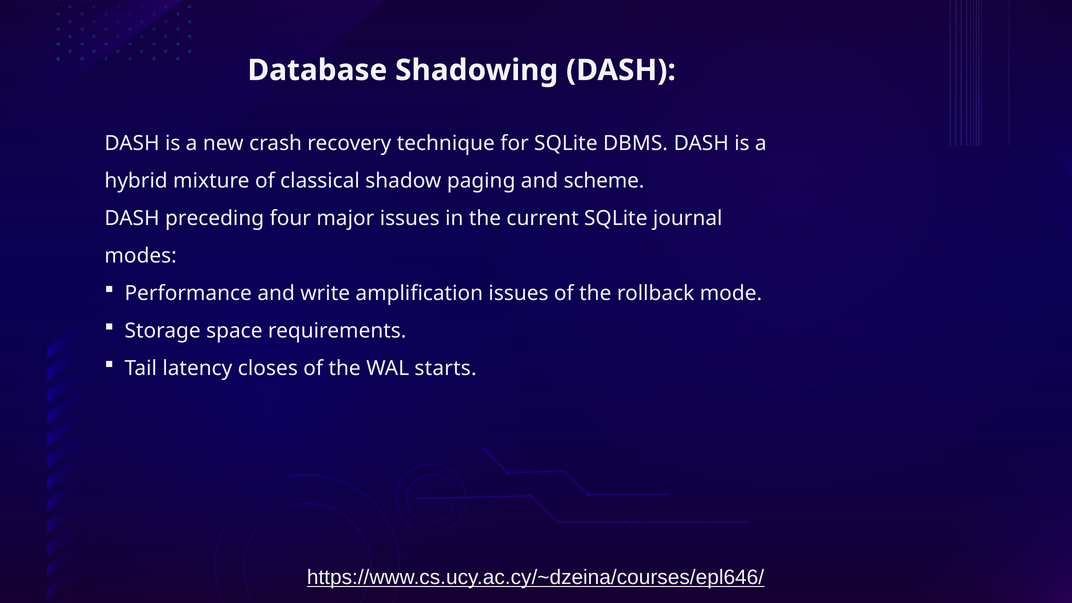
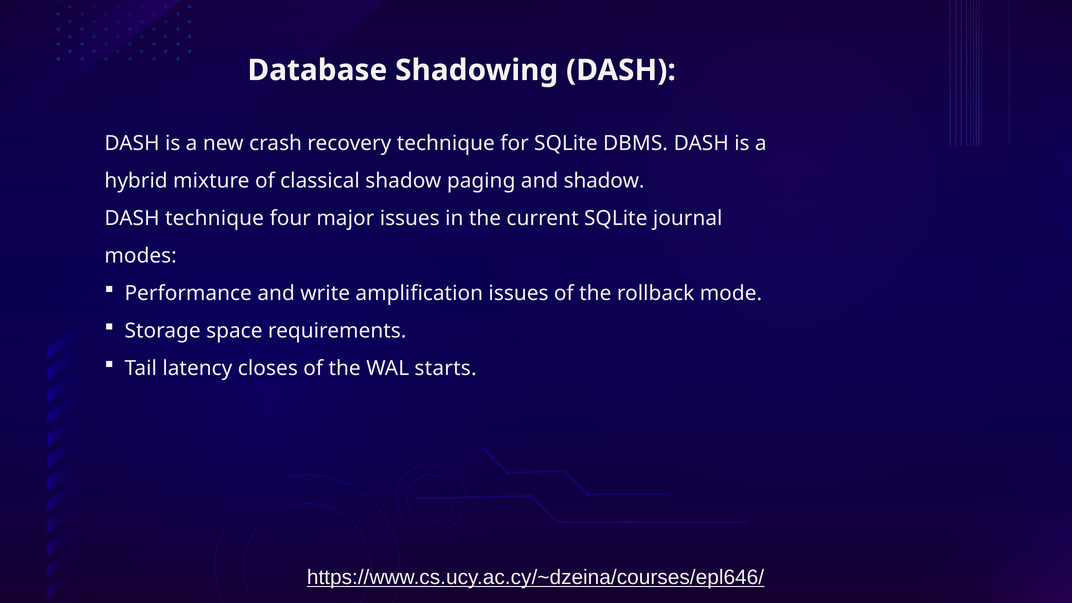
and scheme: scheme -> shadow
DASH preceding: preceding -> technique
